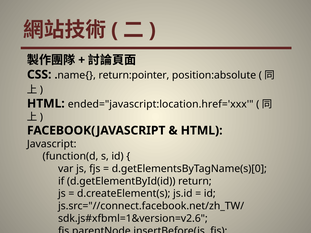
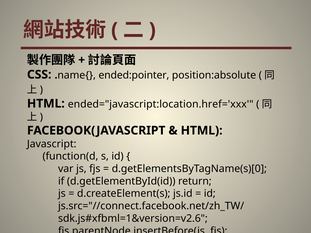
return:pointer: return:pointer -> ended:pointer
